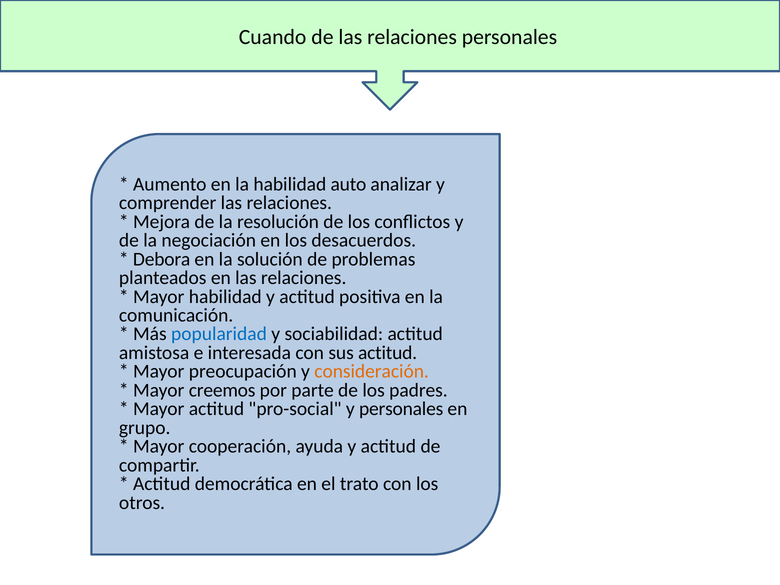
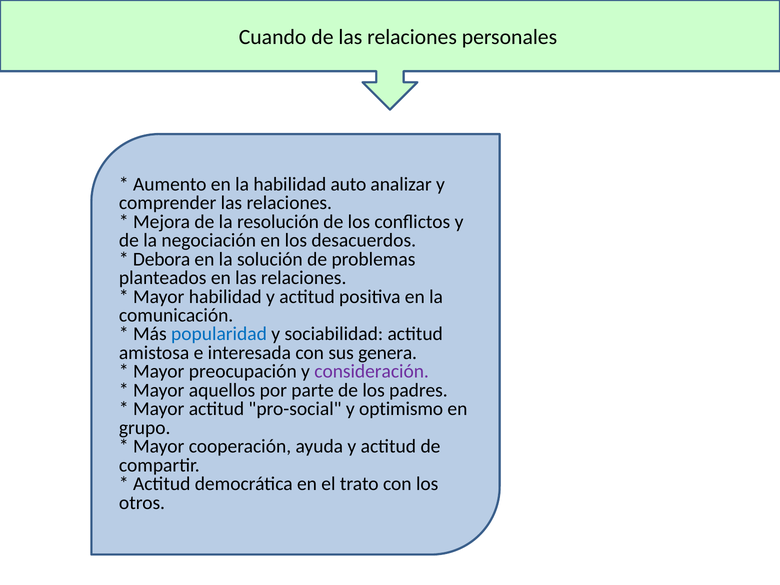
sus actitud: actitud -> genera
consideración colour: orange -> purple
creemos: creemos -> aquellos
y personales: personales -> optimismo
